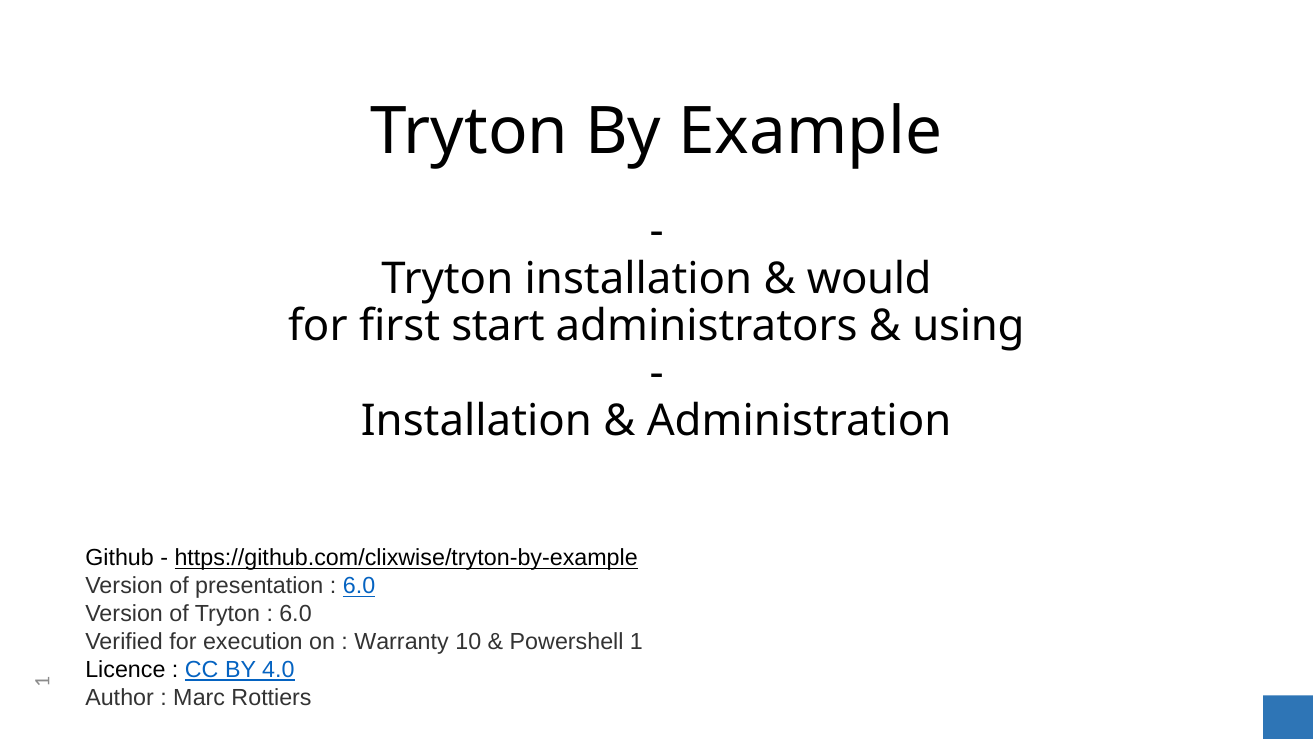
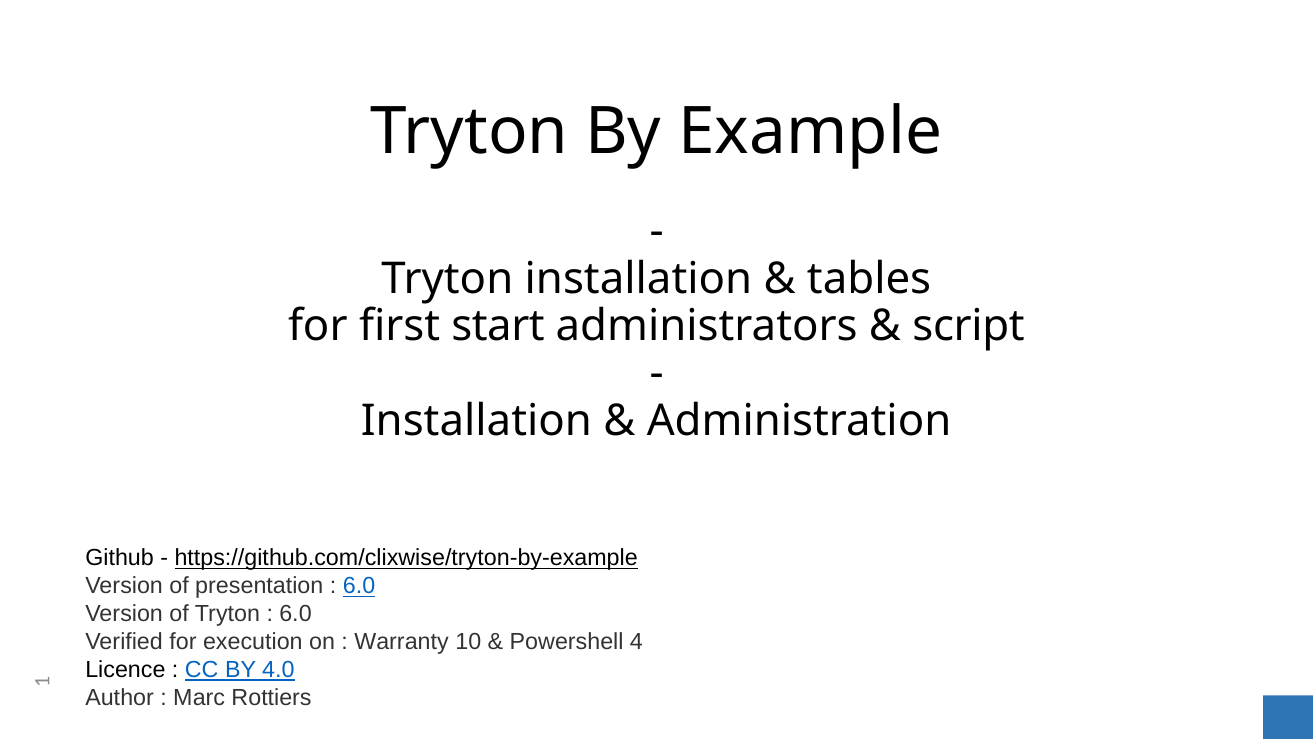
would: would -> tables
using: using -> script
Powershell 1: 1 -> 4
